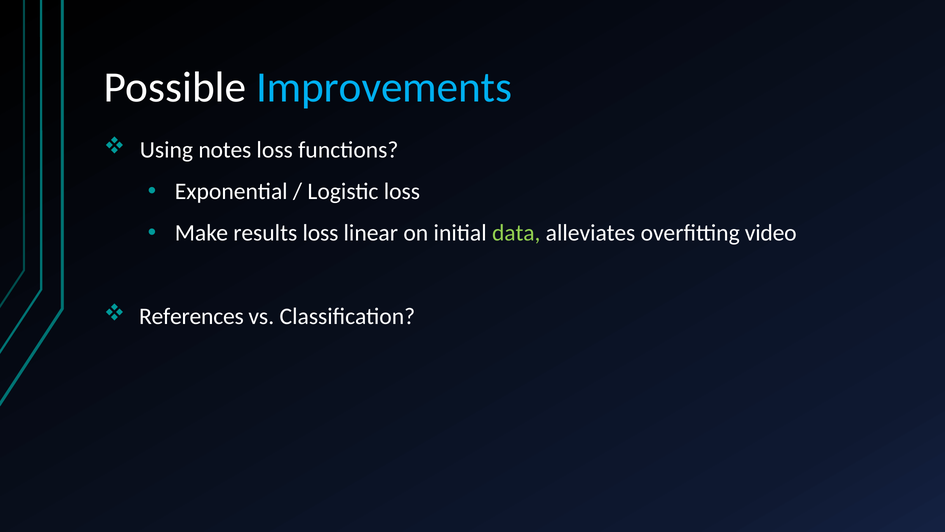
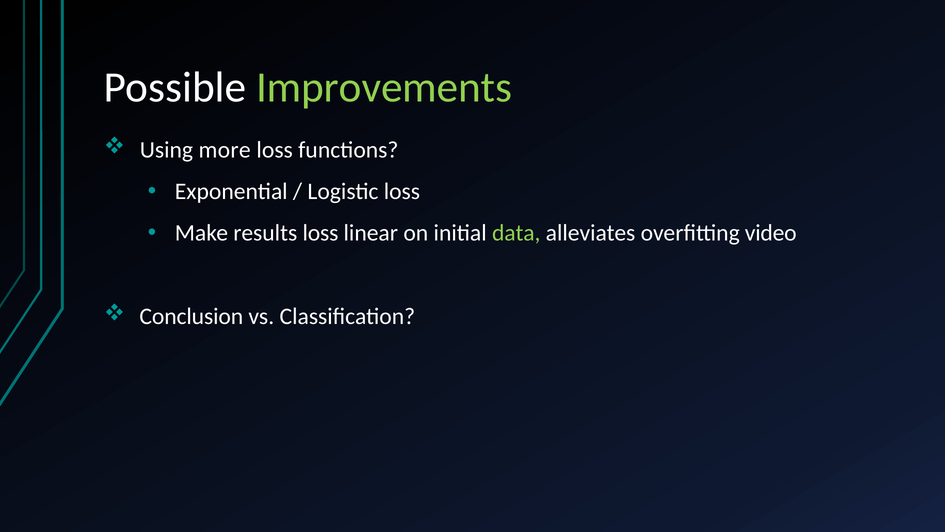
Improvements colour: light blue -> light green
notes: notes -> more
References: References -> Conclusion
